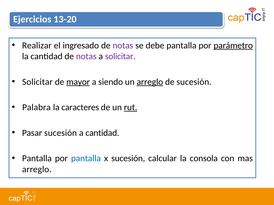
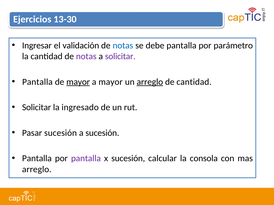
13-20: 13-20 -> 13-30
Realizar: Realizar -> Ingresar
ingresado: ingresado -> validación
notas at (123, 46) colour: purple -> blue
parámetro underline: present -> none
Solicitar at (37, 82): Solicitar -> Pantalla
a siendo: siendo -> mayor
de sucesión: sucesión -> cantidad
Palabra at (36, 108): Palabra -> Solicitar
caracteres: caracteres -> ingresado
rut underline: present -> none
a cantidad: cantidad -> sucesión
pantalla at (86, 159) colour: blue -> purple
